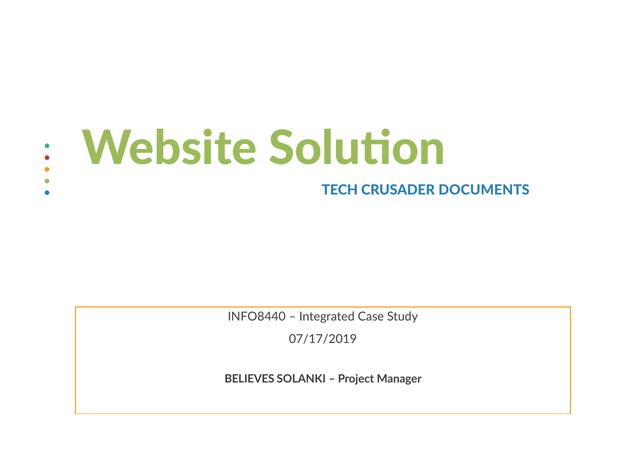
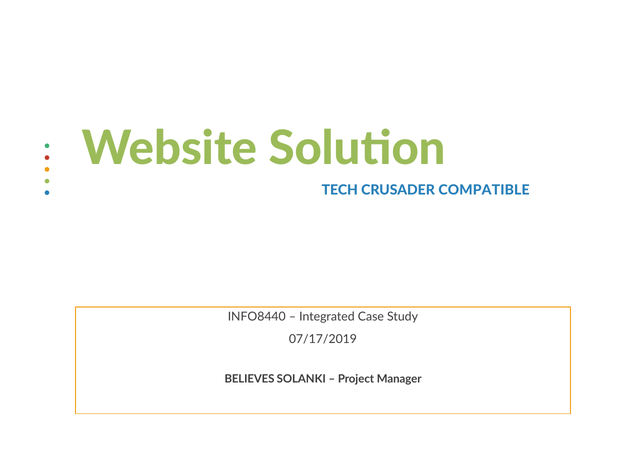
DOCUMENTS: DOCUMENTS -> COMPATIBLE
